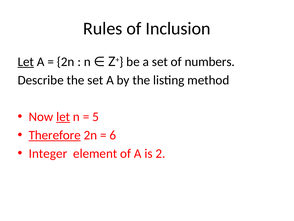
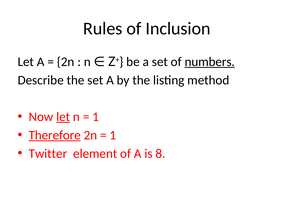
Let at (26, 62) underline: present -> none
numbers underline: none -> present
5 at (96, 117): 5 -> 1
6 at (113, 135): 6 -> 1
Integer: Integer -> Twitter
2: 2 -> 8
